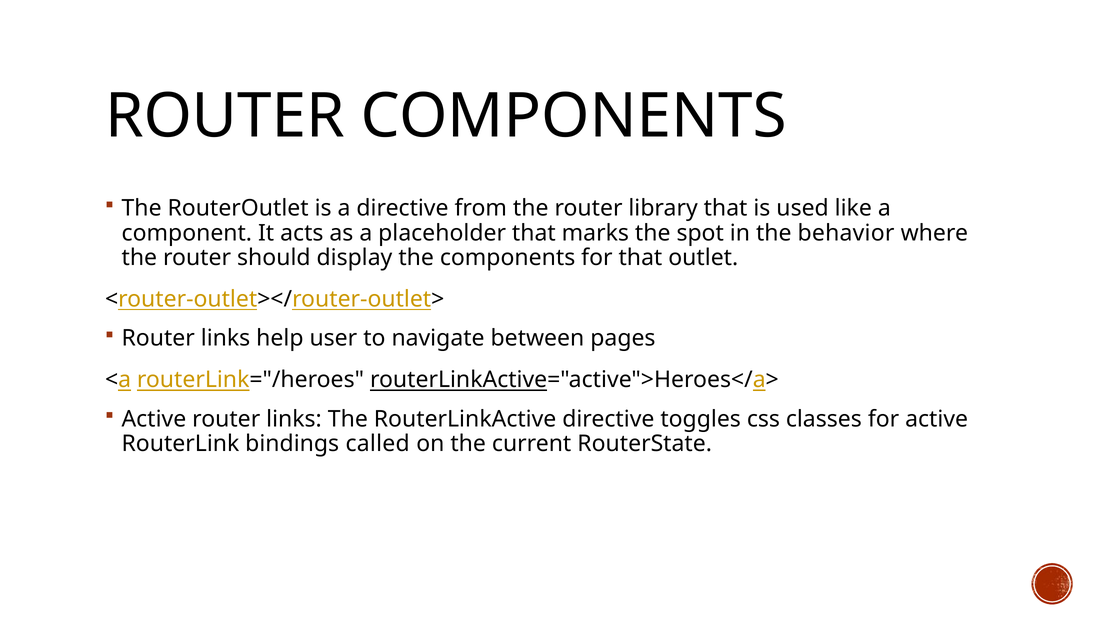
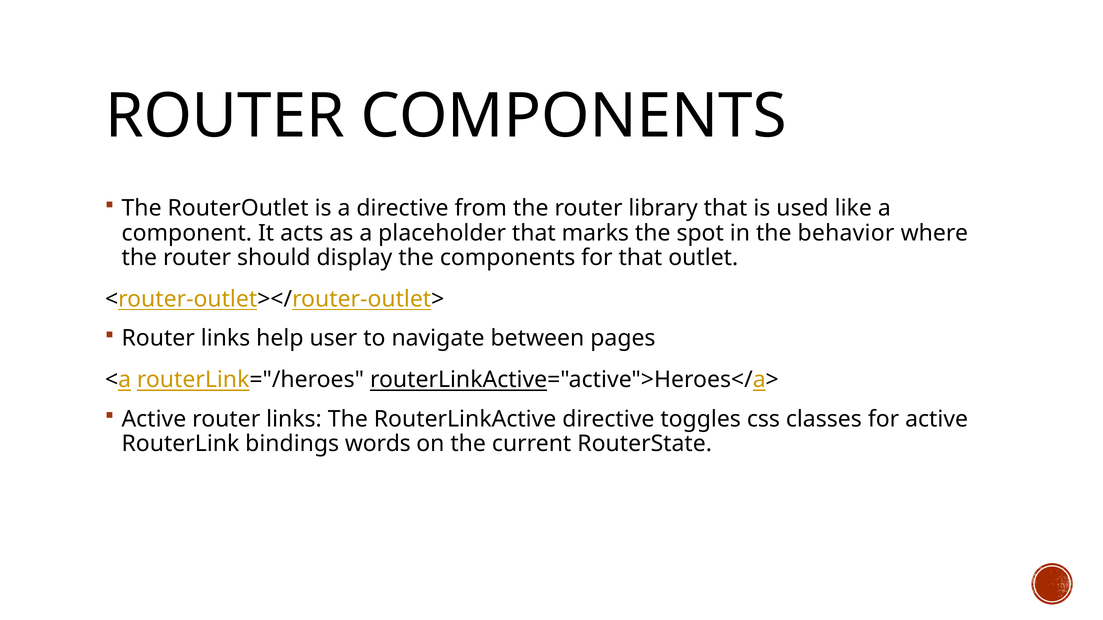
called: called -> words
